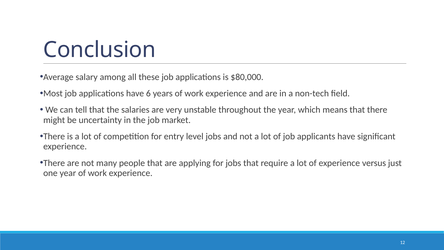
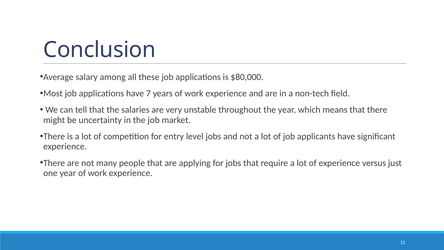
6: 6 -> 7
